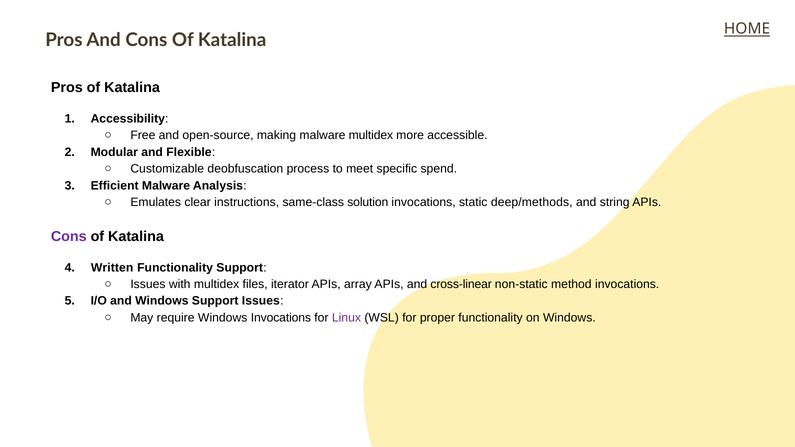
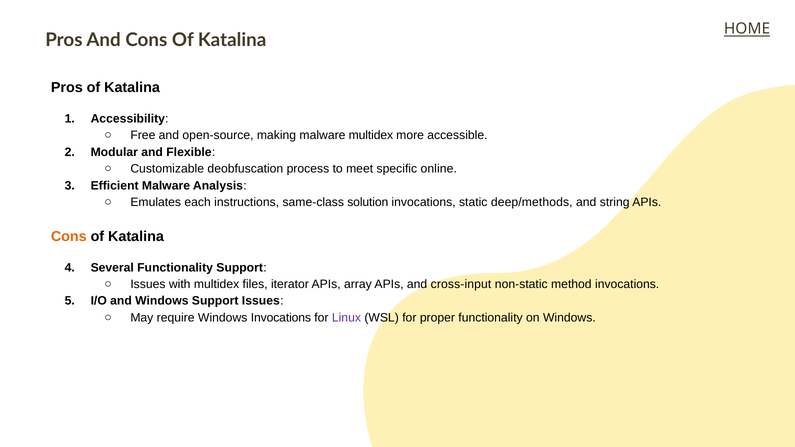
spend: spend -> online
clear: clear -> each
Cons at (69, 236) colour: purple -> orange
Written: Written -> Several
cross-linear: cross-linear -> cross-input
